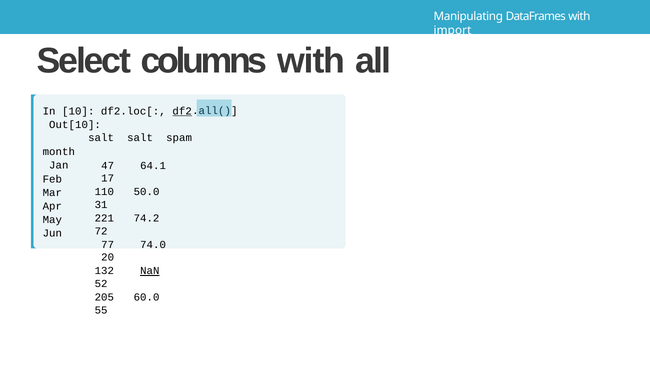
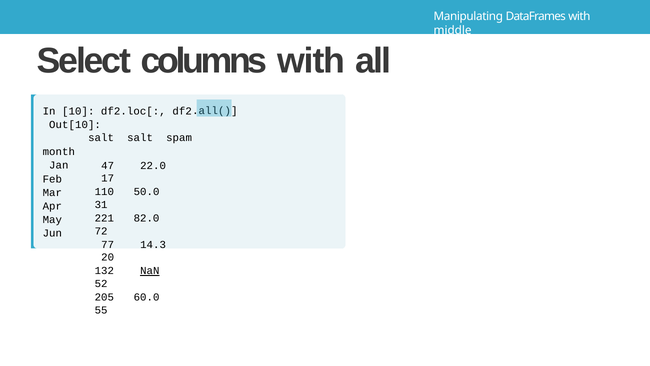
import: import -> middle
df2 underline: present -> none
64.1: 64.1 -> 22.0
74.2: 74.2 -> 82.0
74.0: 74.0 -> 14.3
